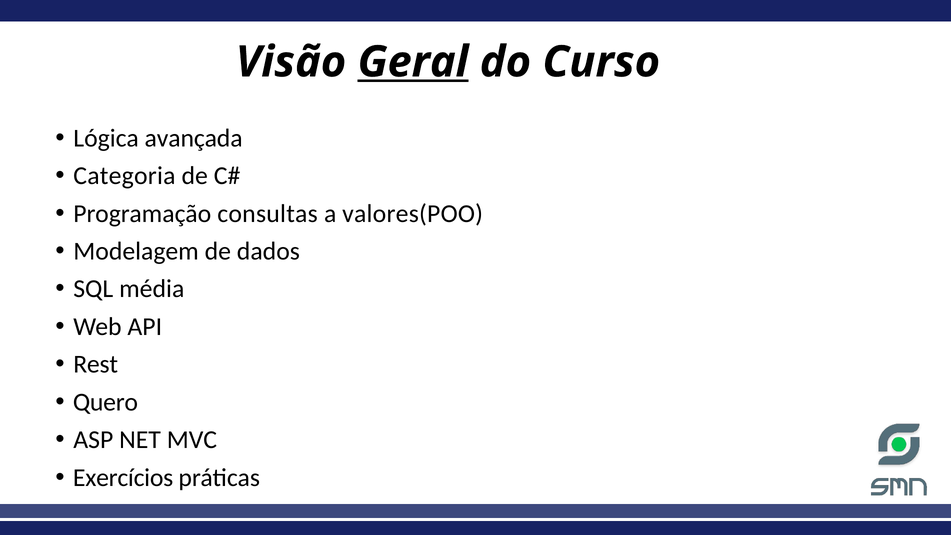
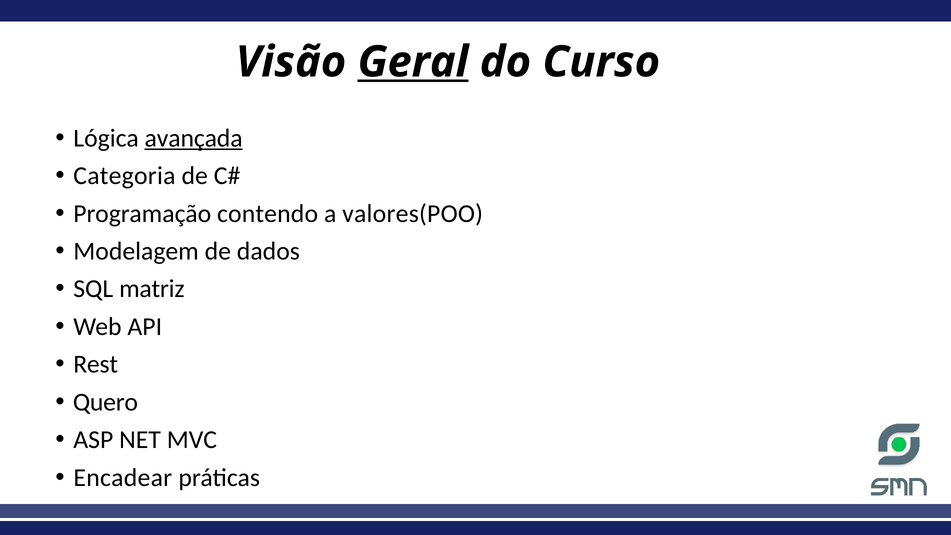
avançada underline: none -> present
consultas: consultas -> contendo
média: média -> matriz
Exercícios: Exercícios -> Encadear
